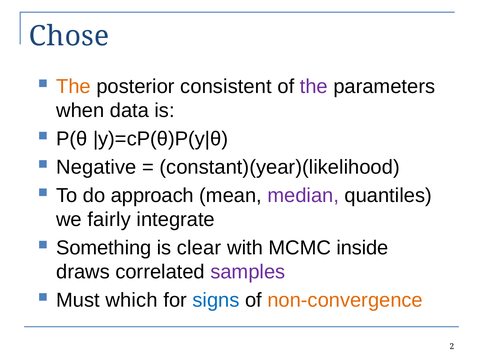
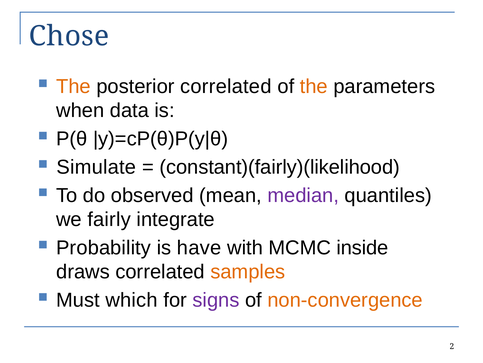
posterior consistent: consistent -> correlated
the at (314, 86) colour: purple -> orange
Negative: Negative -> Simulate
constant)(year)(likelihood: constant)(year)(likelihood -> constant)(fairly)(likelihood
approach: approach -> observed
Something: Something -> Probability
clear: clear -> have
samples colour: purple -> orange
signs colour: blue -> purple
